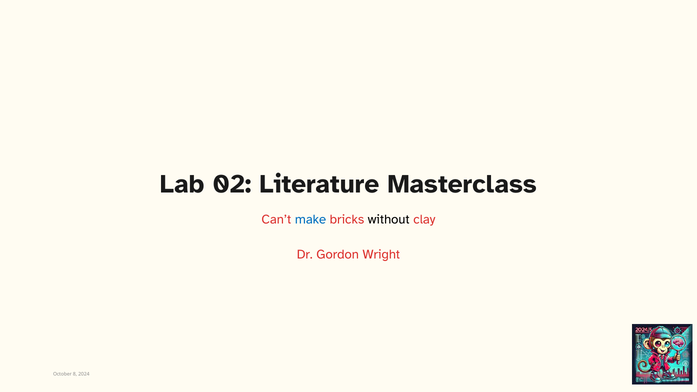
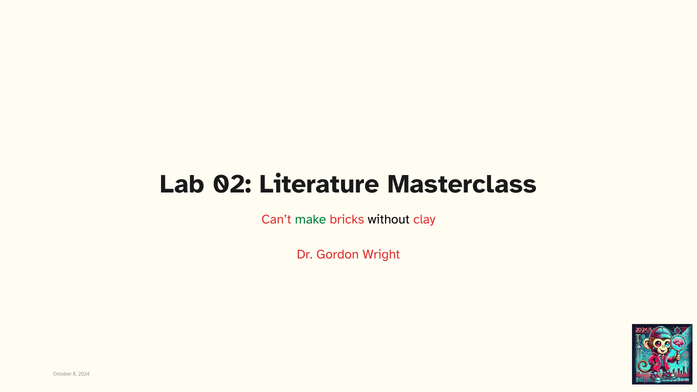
make colour: blue -> green
